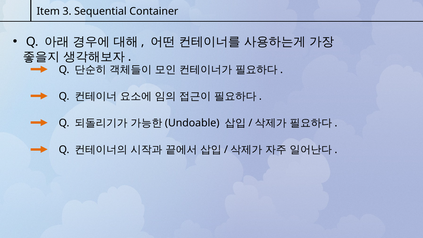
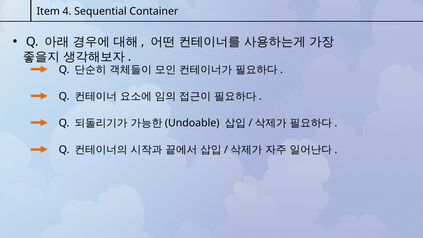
3: 3 -> 4
